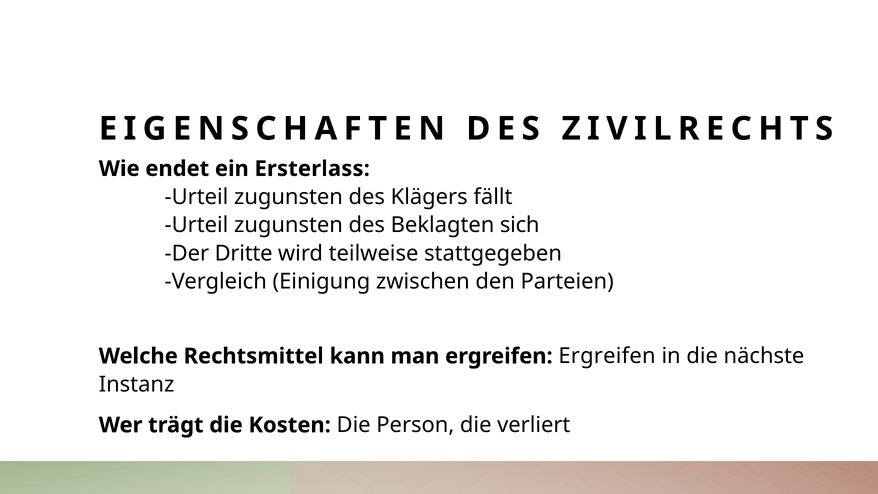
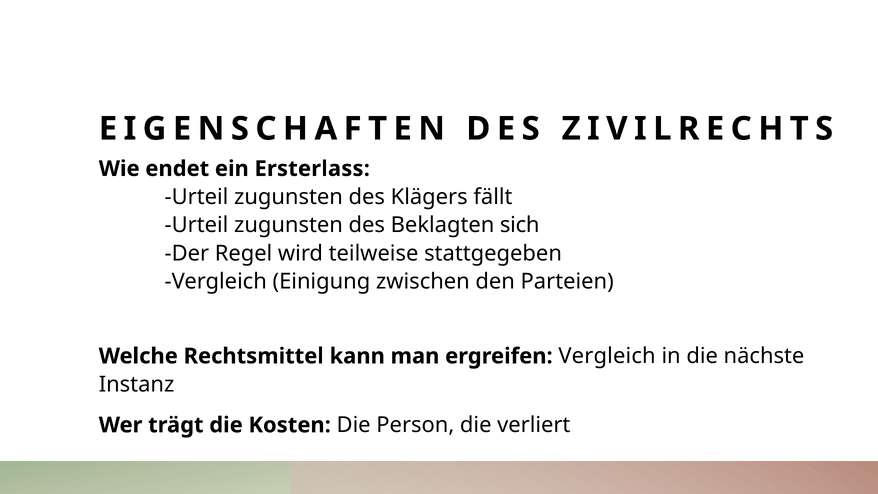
Dritte: Dritte -> Regel
ergreifen Ergreifen: Ergreifen -> Vergleich
